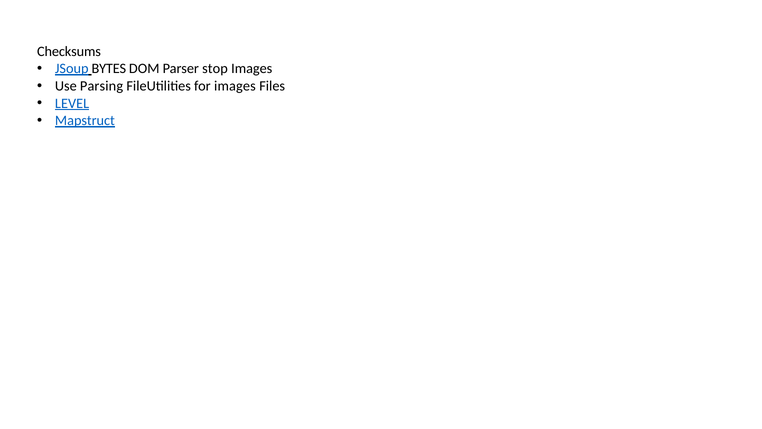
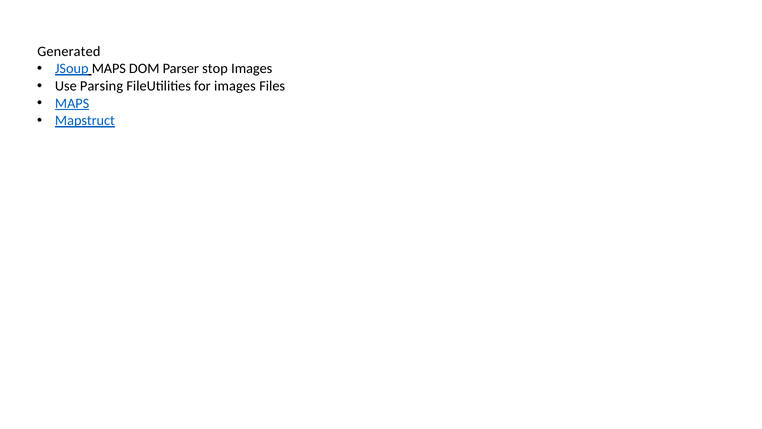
Checksums: Checksums -> Generated
JSoup BYTES: BYTES -> MAPS
LEVEL at (72, 103): LEVEL -> MAPS
